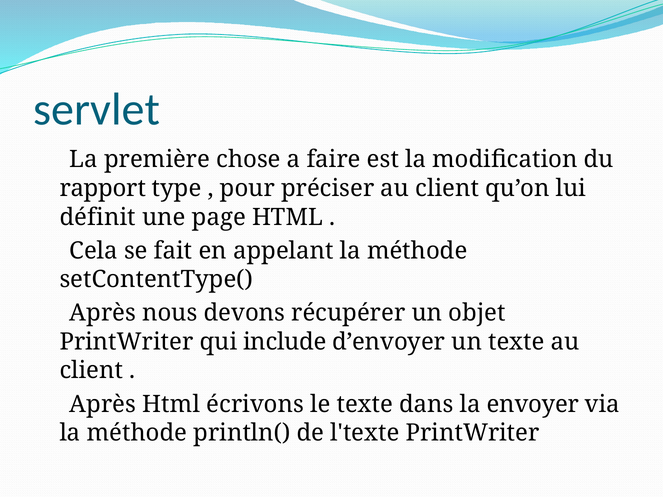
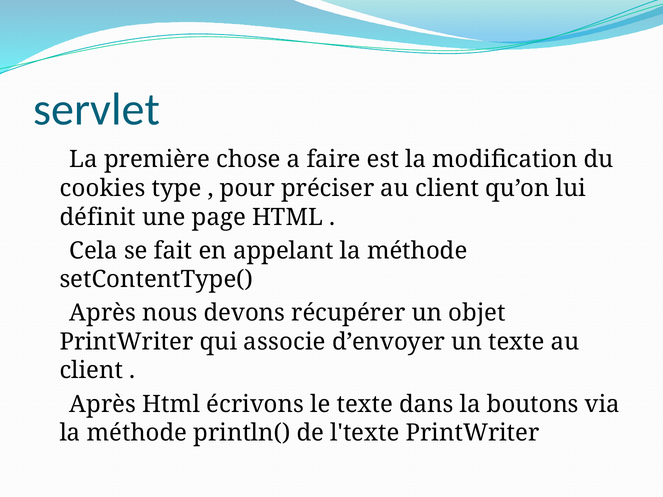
rapport: rapport -> cookies
include: include -> associe
envoyer: envoyer -> boutons
